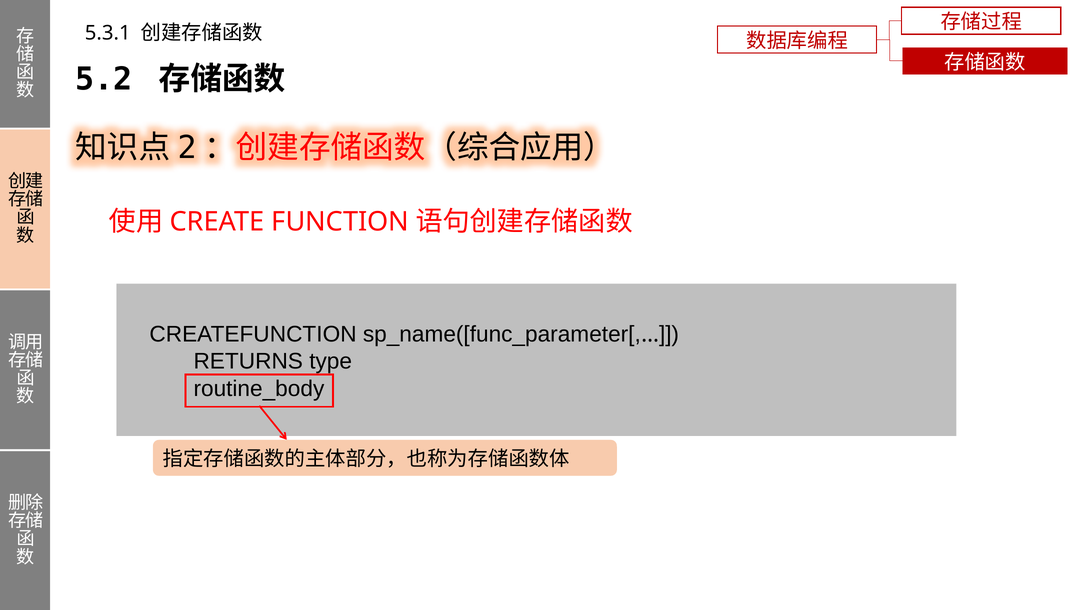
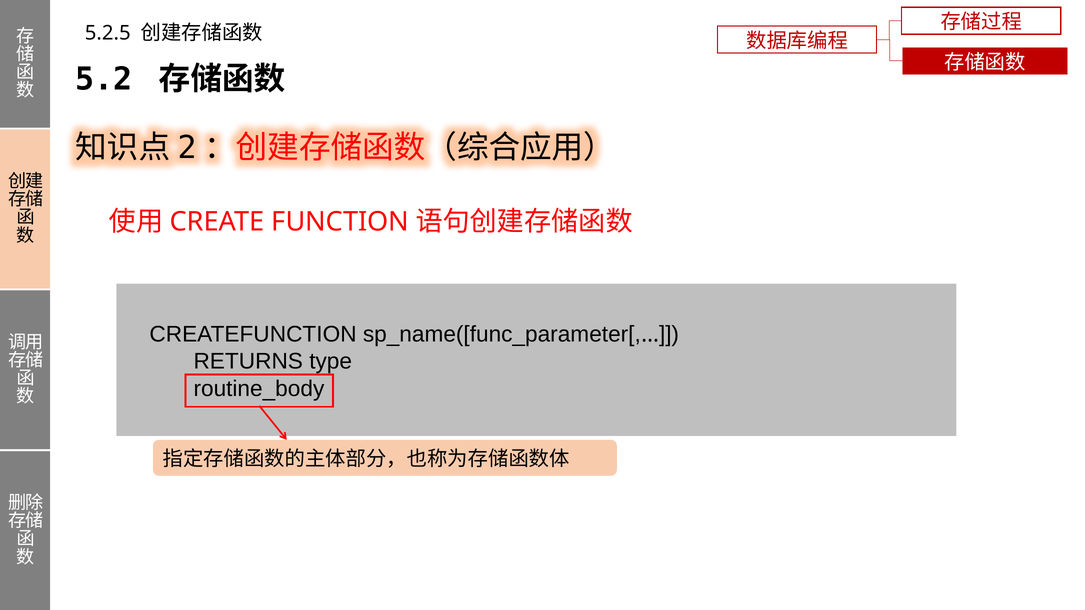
5.3.1: 5.3.1 -> 5.2.5
